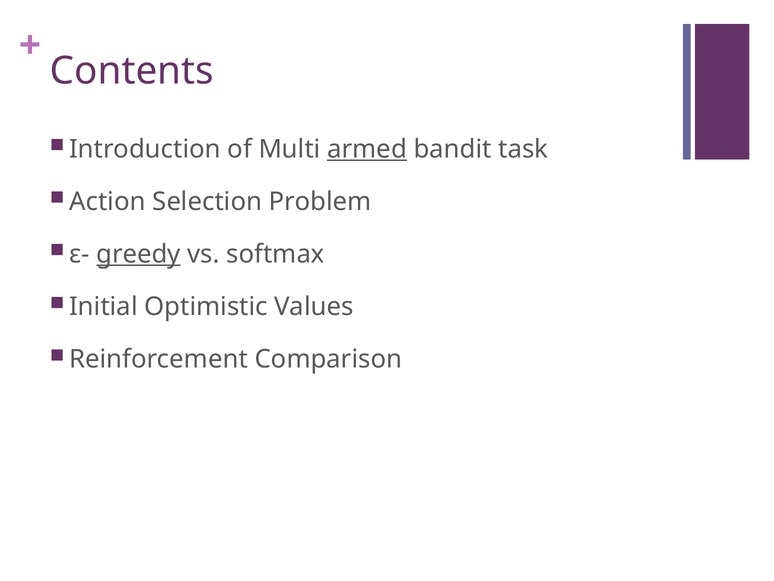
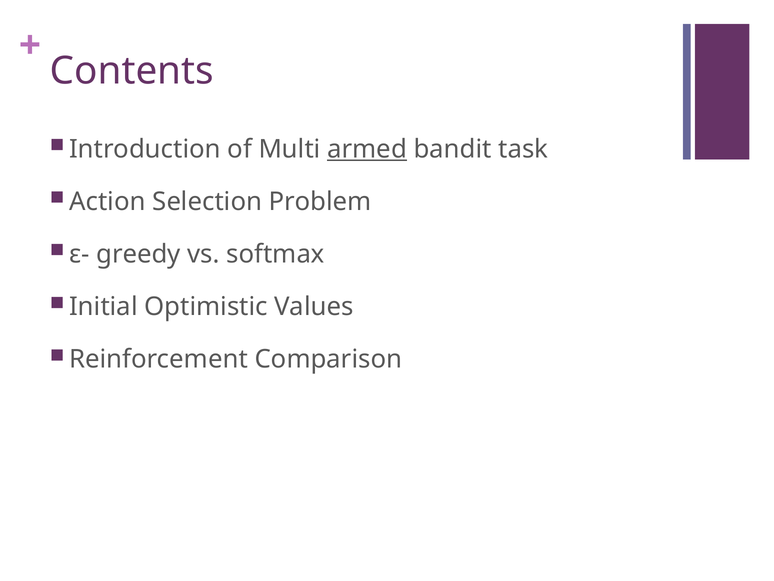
greedy underline: present -> none
